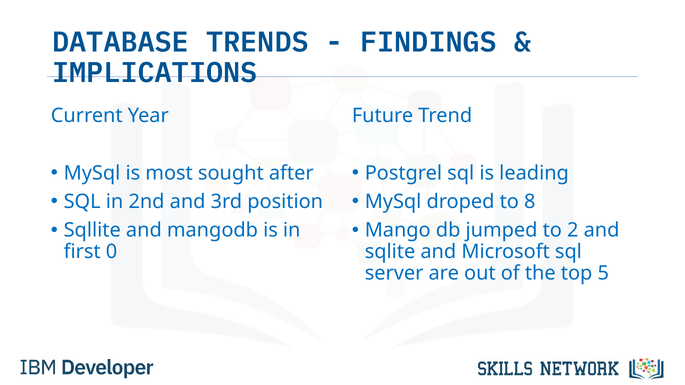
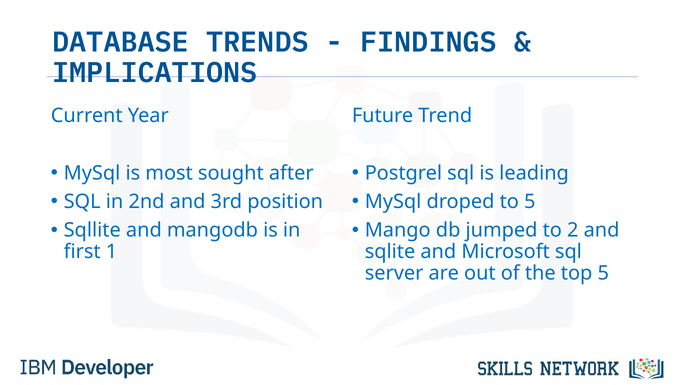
to 8: 8 -> 5
0: 0 -> 1
